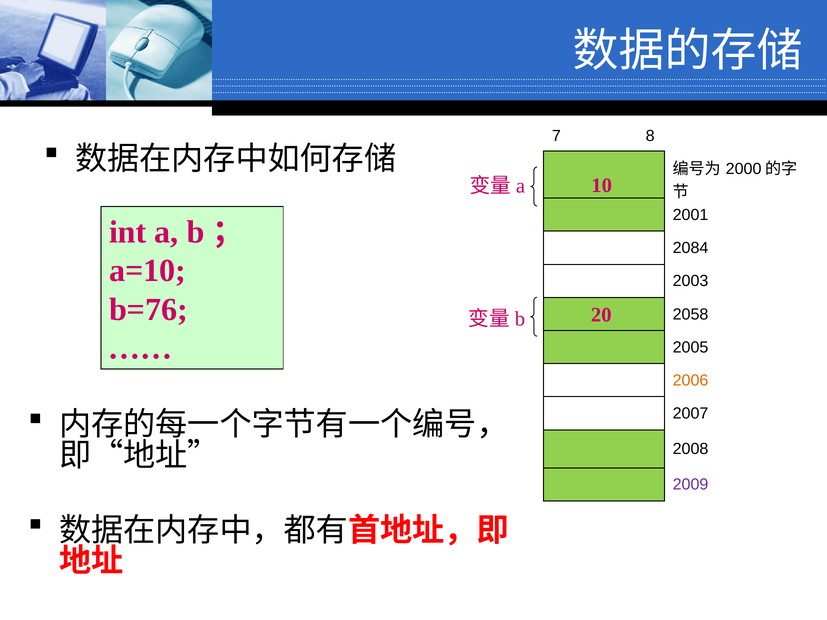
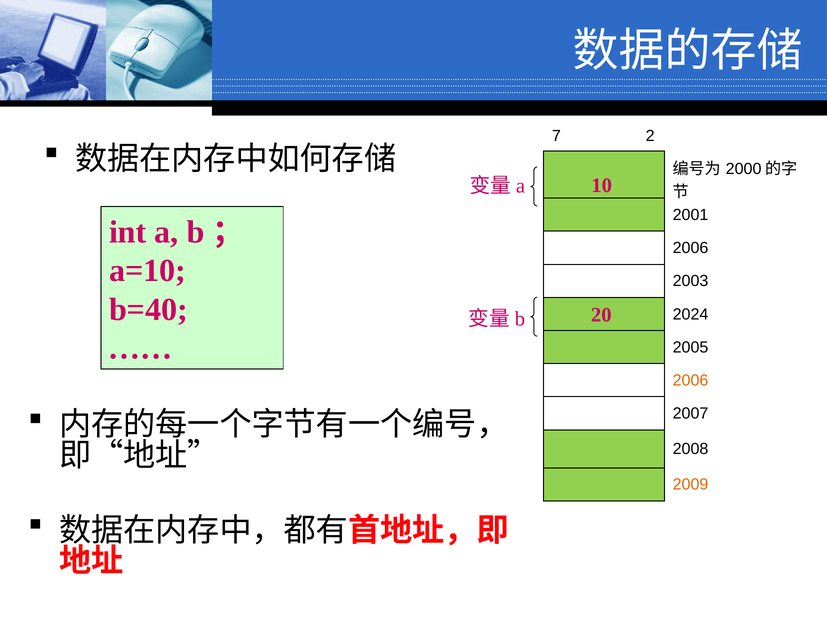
8: 8 -> 2
2084 at (691, 248): 2084 -> 2006
b=76: b=76 -> b=40
2058: 2058 -> 2024
2009 colour: purple -> orange
